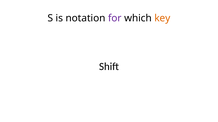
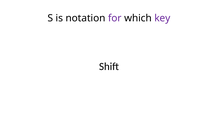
key colour: orange -> purple
